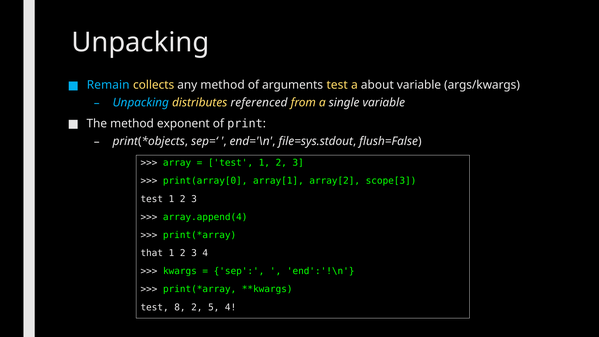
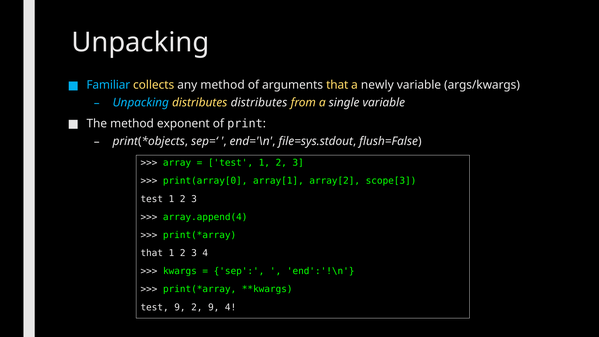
Remain: Remain -> Familiar
arguments test: test -> that
about: about -> newly
distributes referenced: referenced -> distributes
test 8: 8 -> 9
2 5: 5 -> 9
